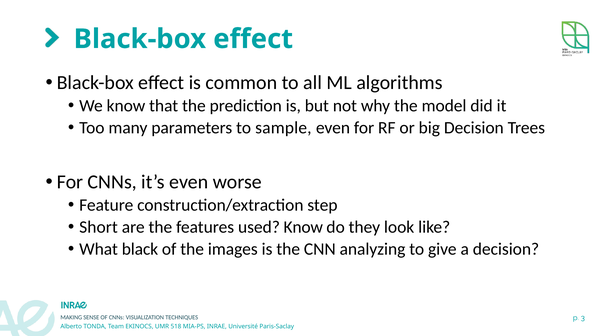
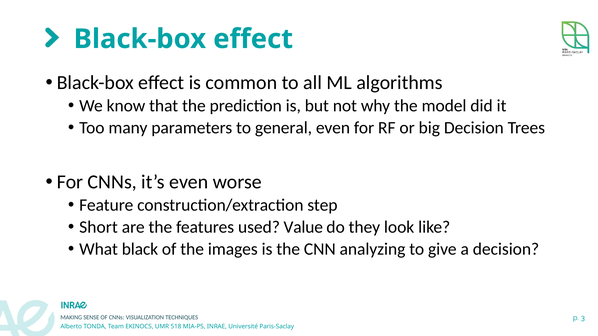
sample: sample -> general
used Know: Know -> Value
